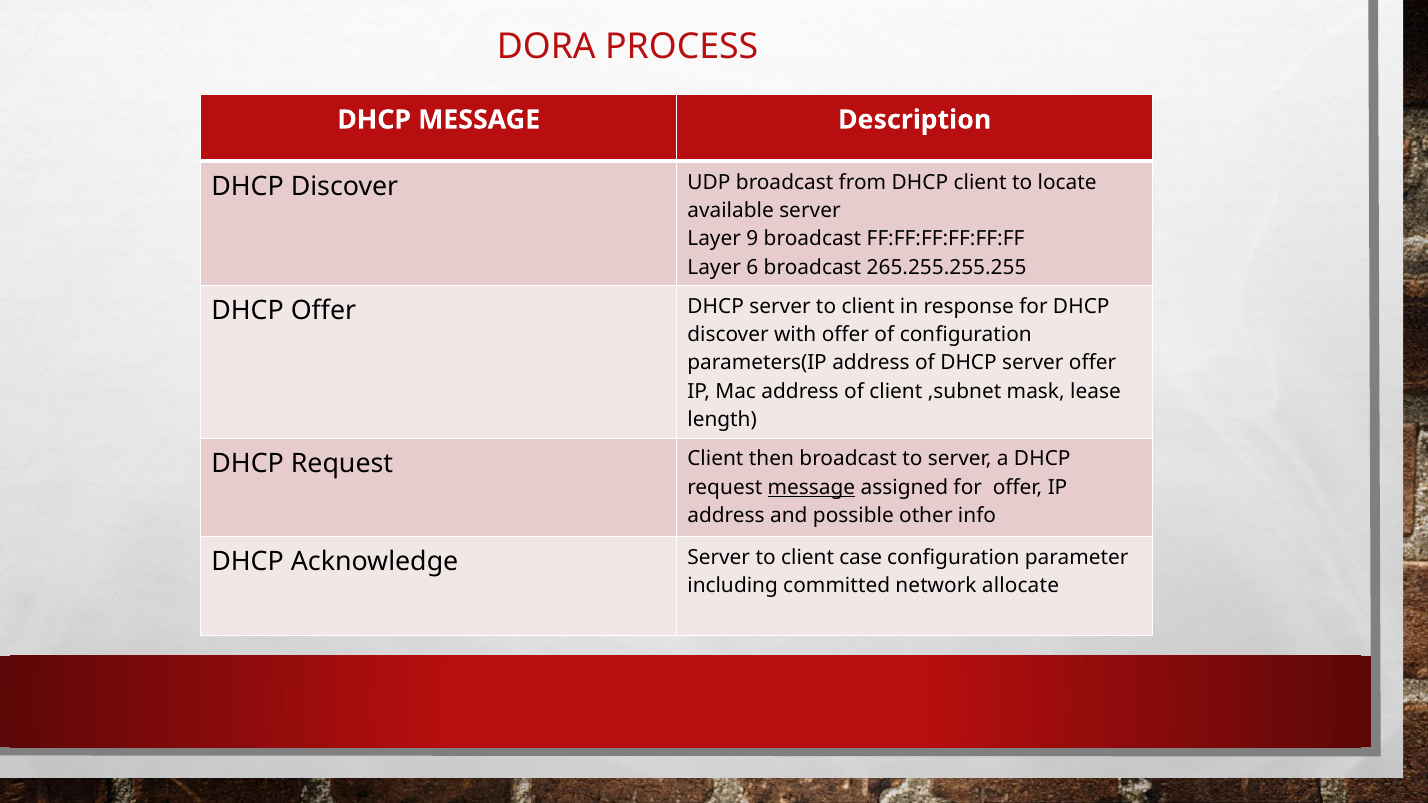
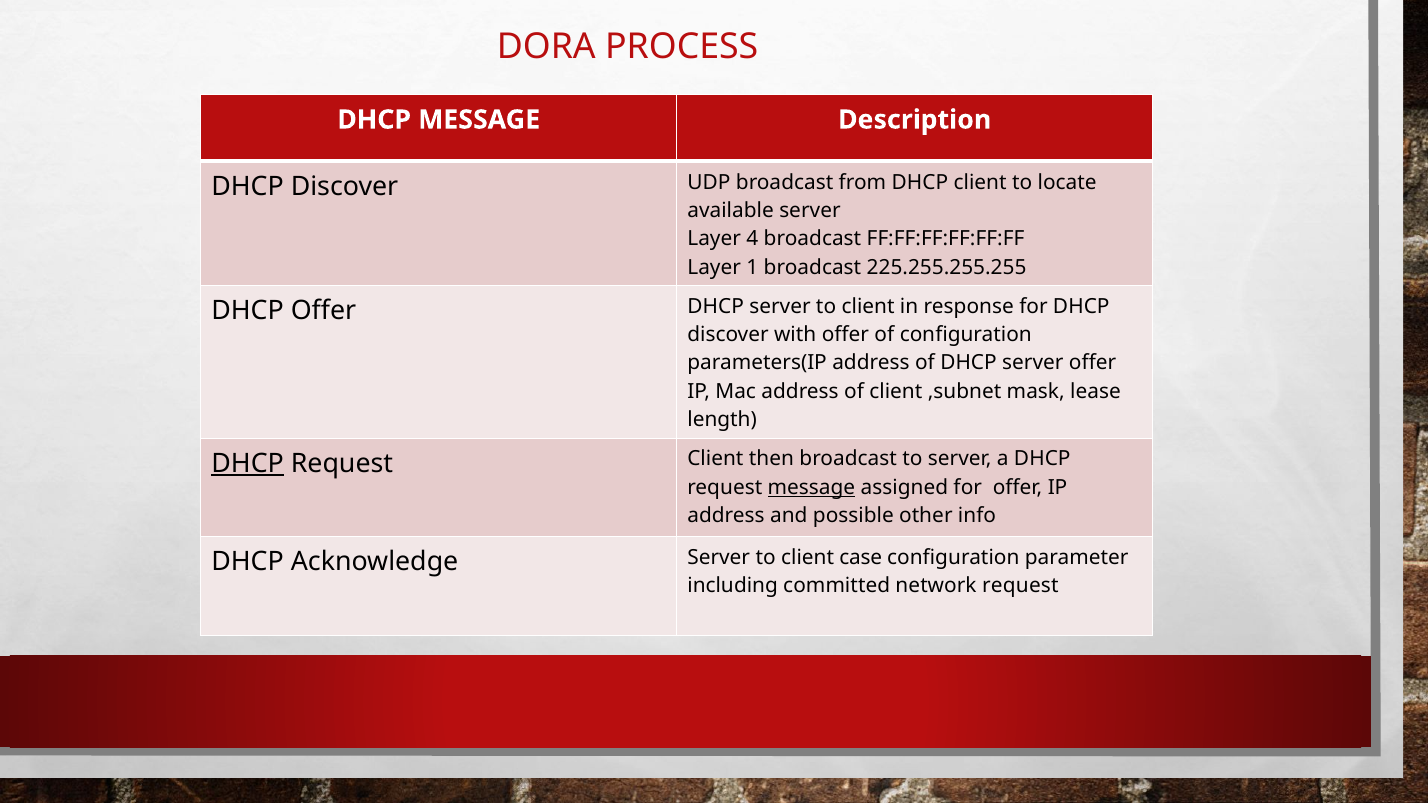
9: 9 -> 4
6: 6 -> 1
265.255.255.255: 265.255.255.255 -> 225.255.255.255
DHCP at (248, 463) underline: none -> present
network allocate: allocate -> request
